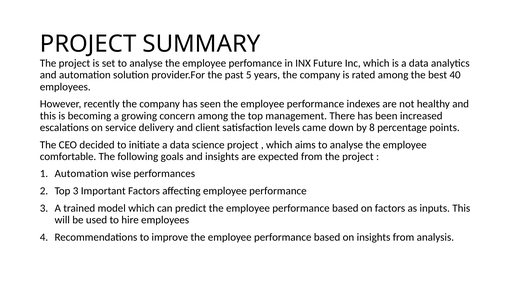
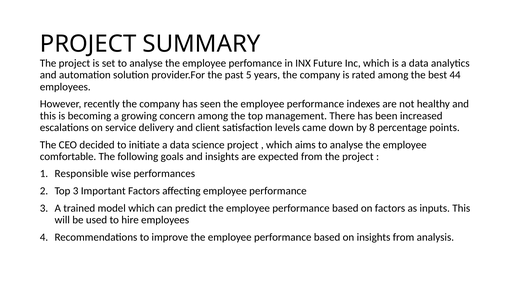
40: 40 -> 44
Automation at (82, 174): Automation -> Responsible
